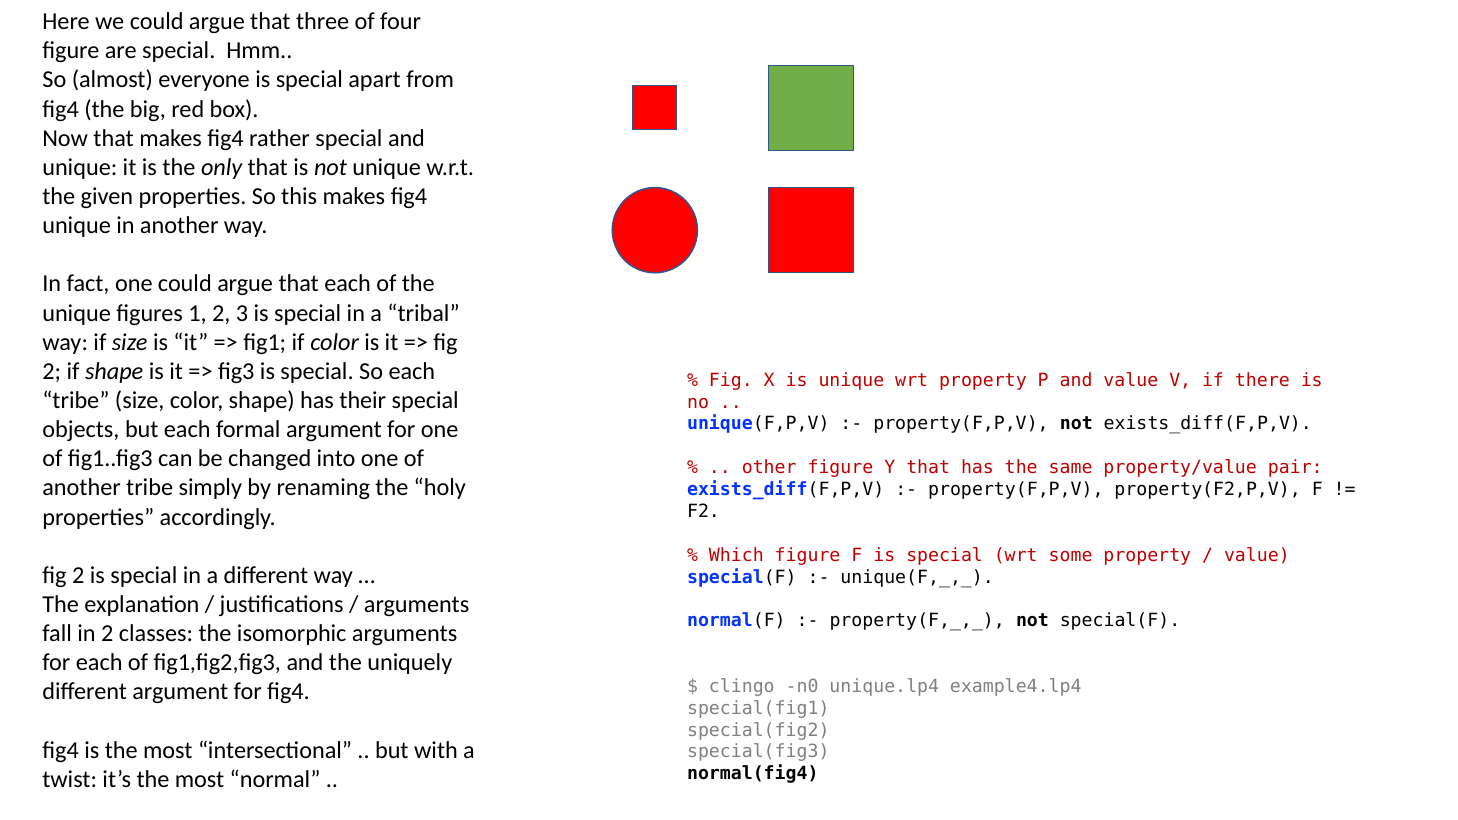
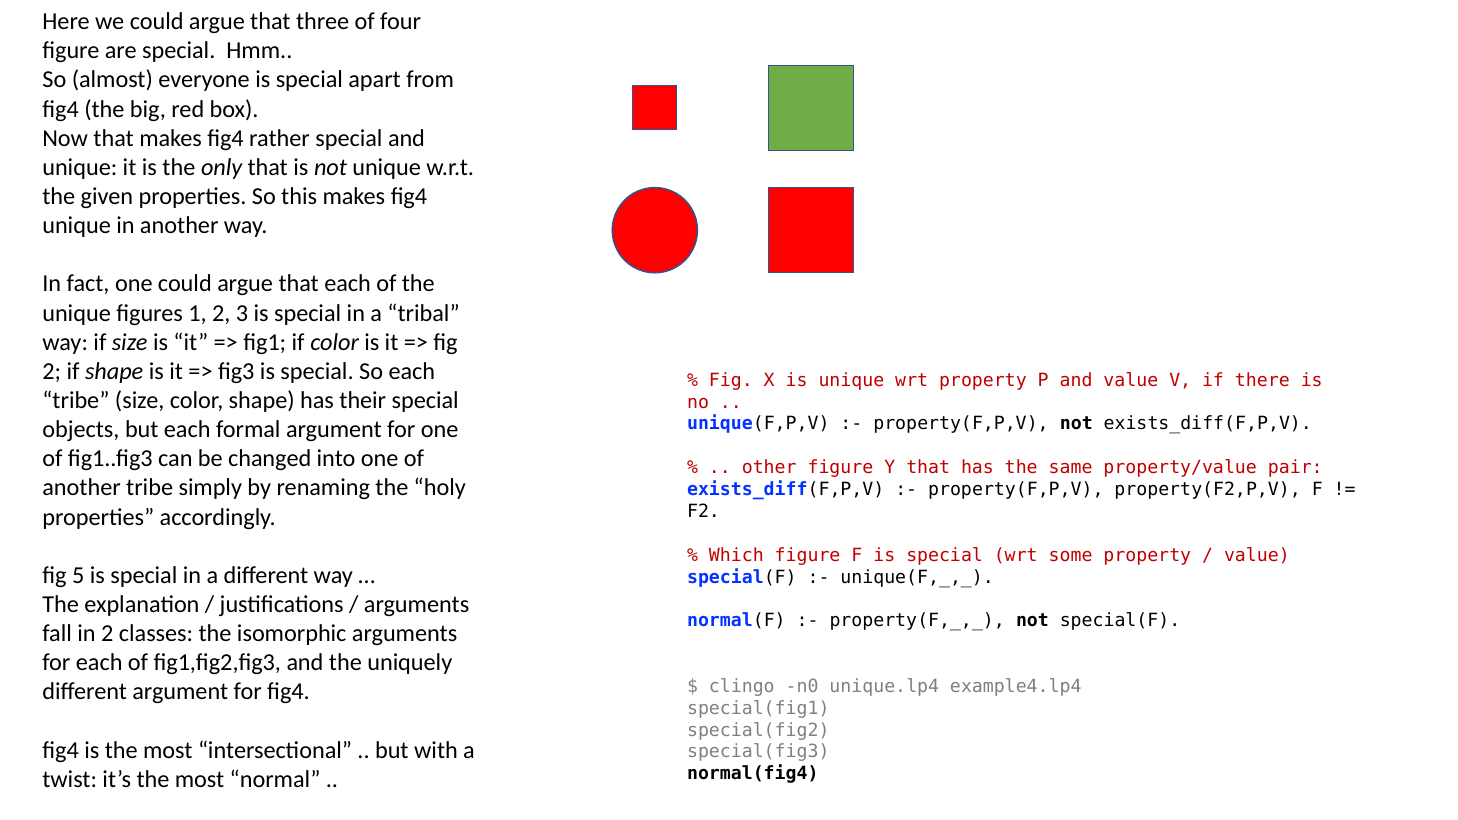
2 at (78, 575): 2 -> 5
